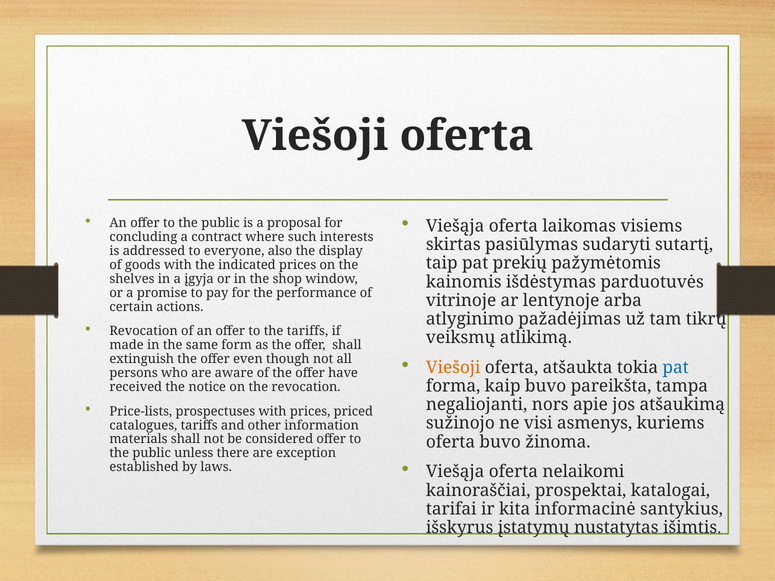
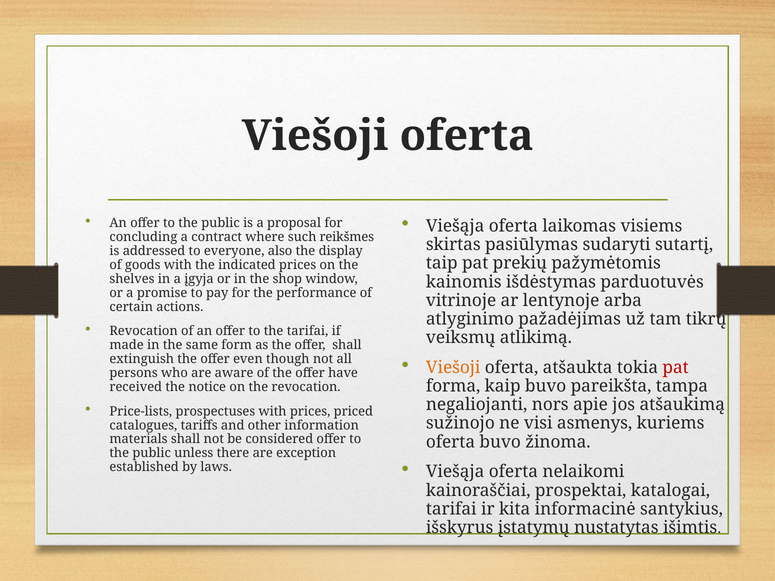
interests: interests -> reikšmes
the tariffs: tariffs -> tarifai
pat at (676, 368) colour: blue -> red
